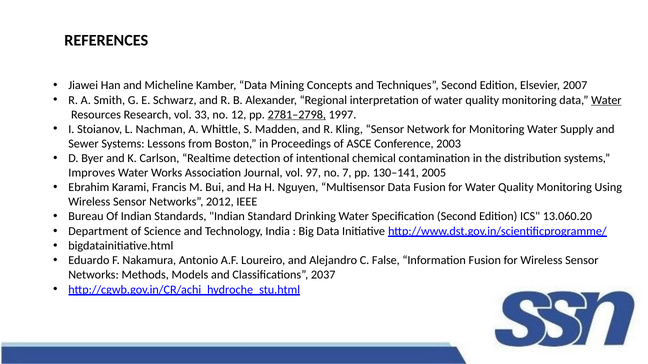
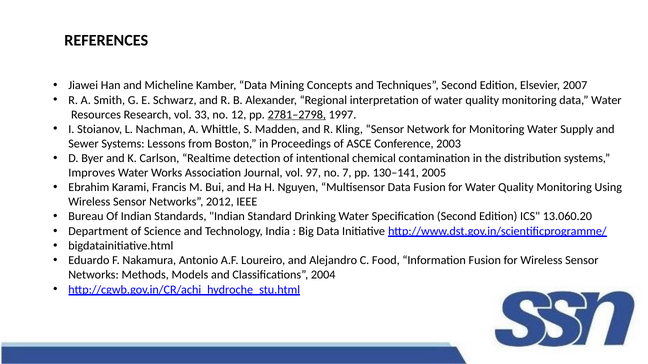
Water at (606, 100) underline: present -> none
False: False -> Food
2037: 2037 -> 2004
